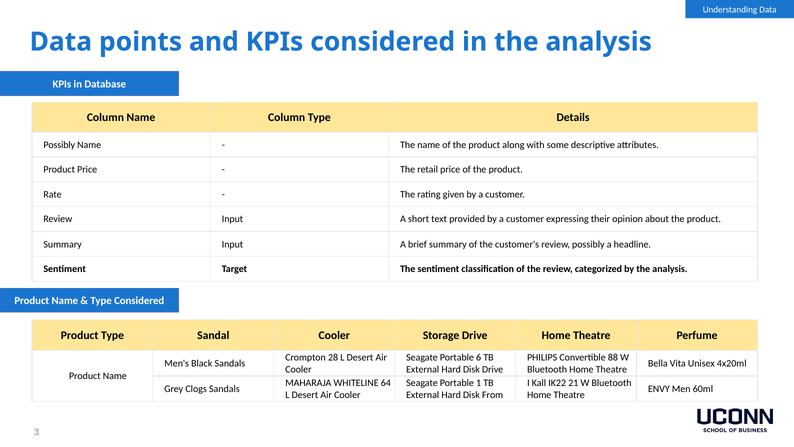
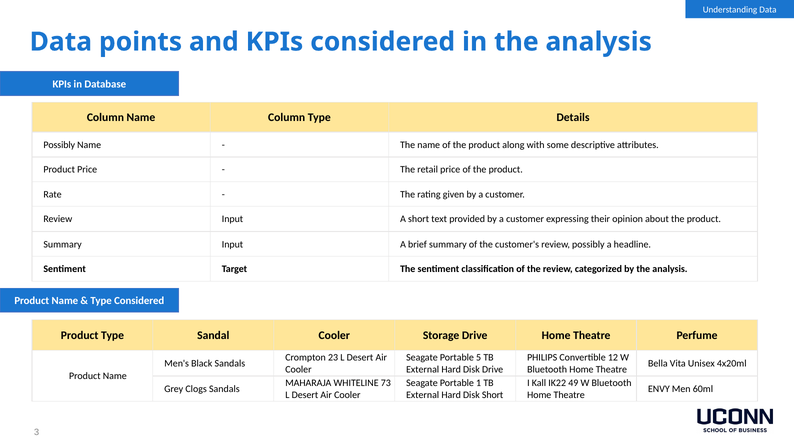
28: 28 -> 23
6: 6 -> 5
88: 88 -> 12
64: 64 -> 73
21: 21 -> 49
Disk From: From -> Short
